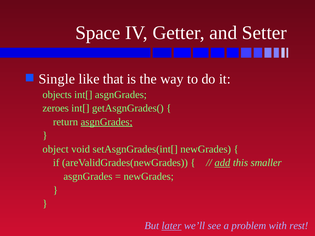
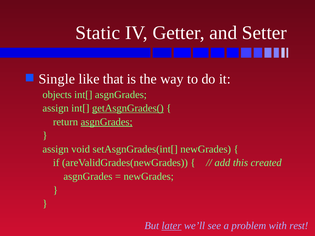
Space: Space -> Static
zeroes at (56, 108): zeroes -> assign
getAsgnGrades( underline: none -> present
object at (56, 149): object -> assign
add underline: present -> none
smaller: smaller -> created
